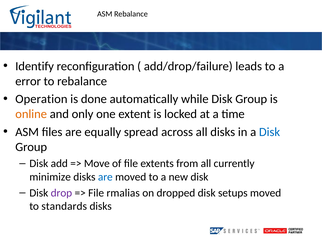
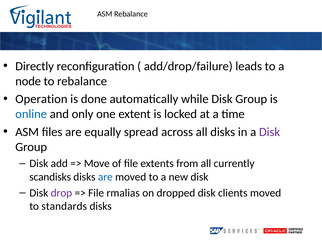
Identify: Identify -> Directly
error: error -> node
online colour: orange -> blue
Disk at (270, 132) colour: blue -> purple
minimize: minimize -> scandisks
setups: setups -> clients
